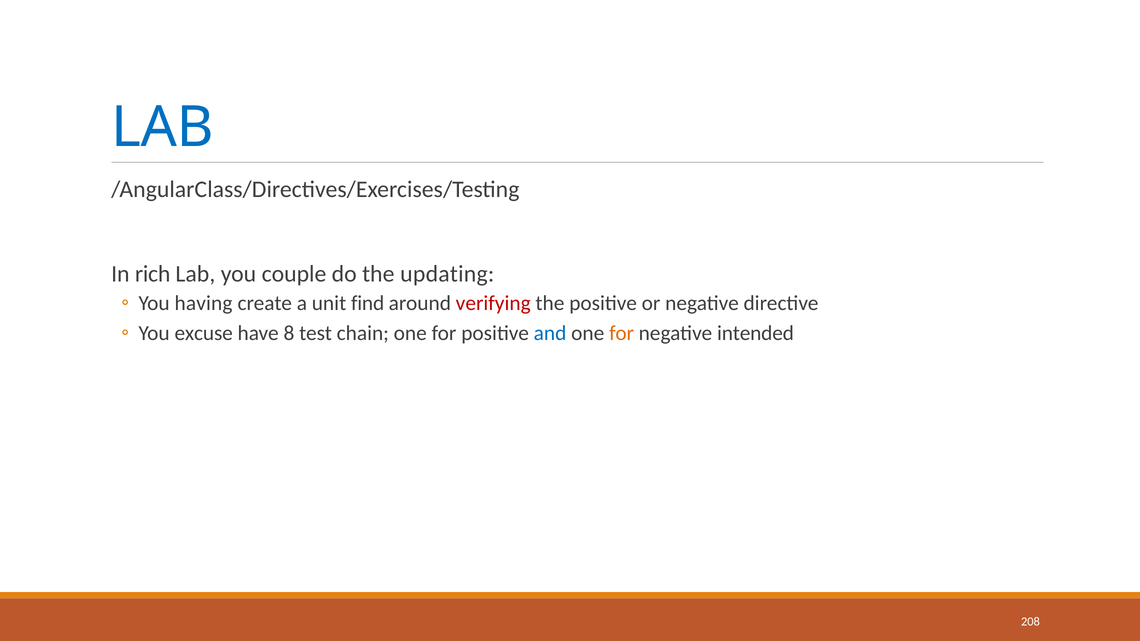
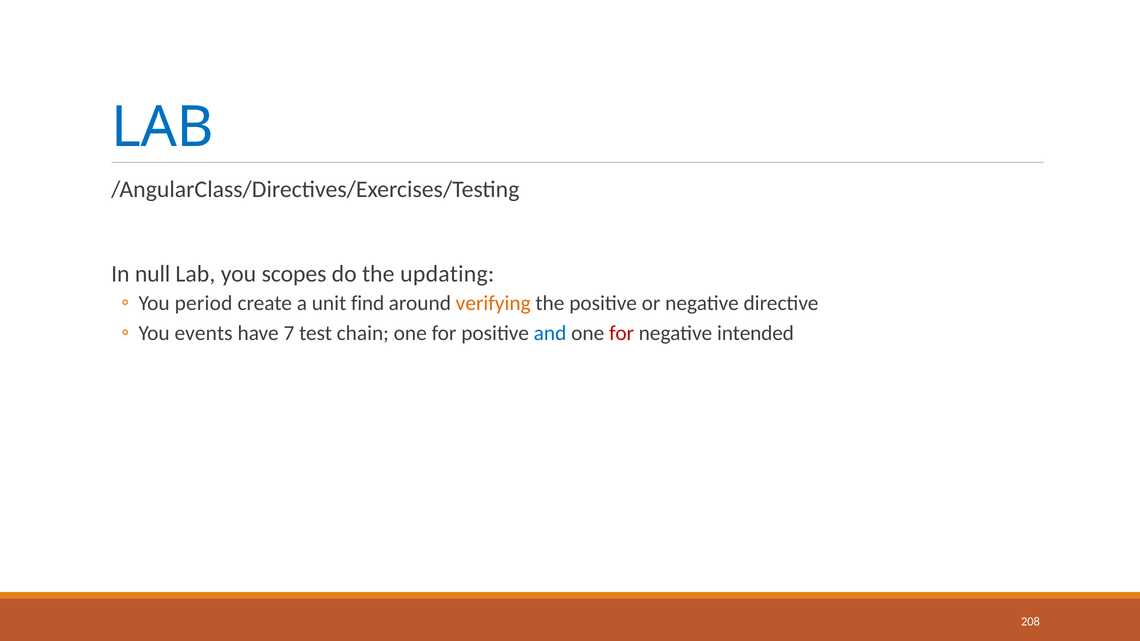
rich: rich -> null
couple: couple -> scopes
having: having -> period
verifying colour: red -> orange
excuse: excuse -> events
8: 8 -> 7
for at (622, 333) colour: orange -> red
